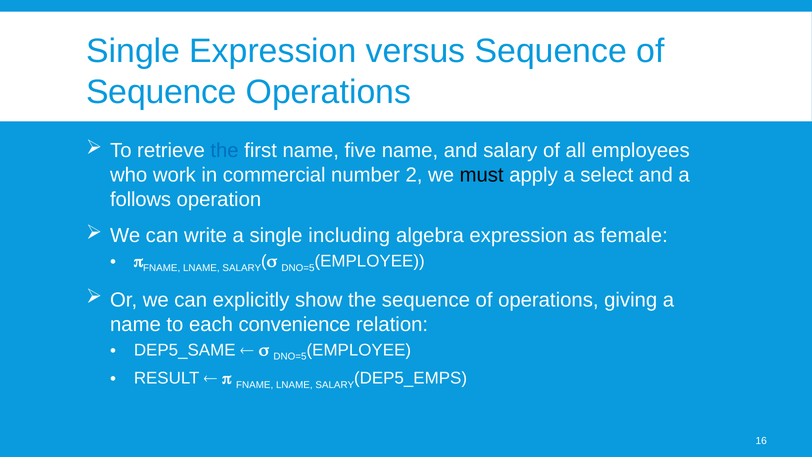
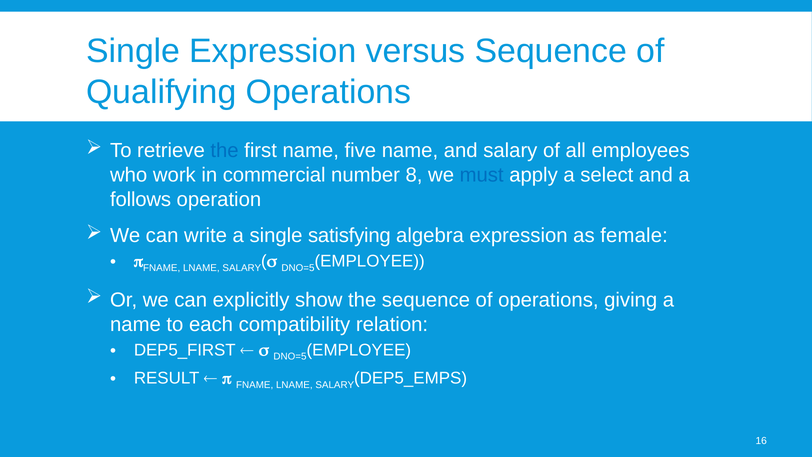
Sequence at (161, 92): Sequence -> Qualifying
2: 2 -> 8
must colour: black -> blue
including: including -> satisfying
convenience: convenience -> compatibility
DEP5_SAME: DEP5_SAME -> DEP5_FIRST
